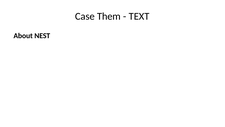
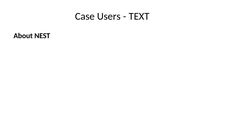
Them: Them -> Users
